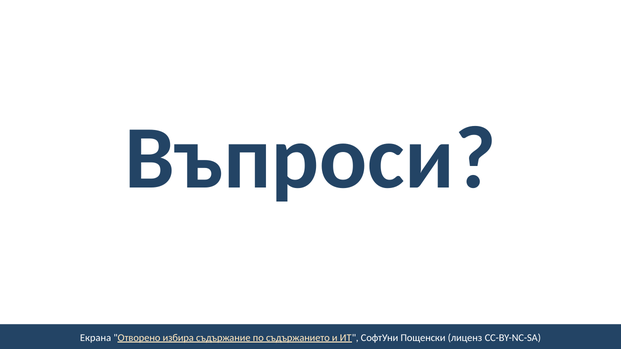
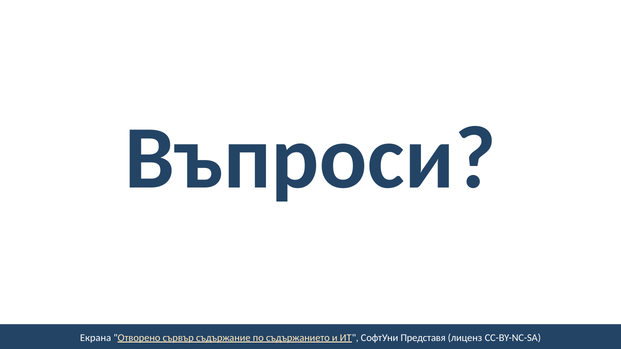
избира: избира -> сървър
Пощенски: Пощенски -> Представя
